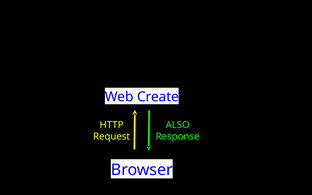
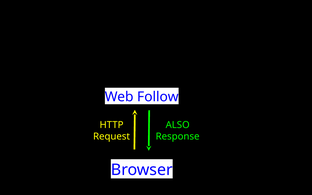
Create: Create -> Follow
